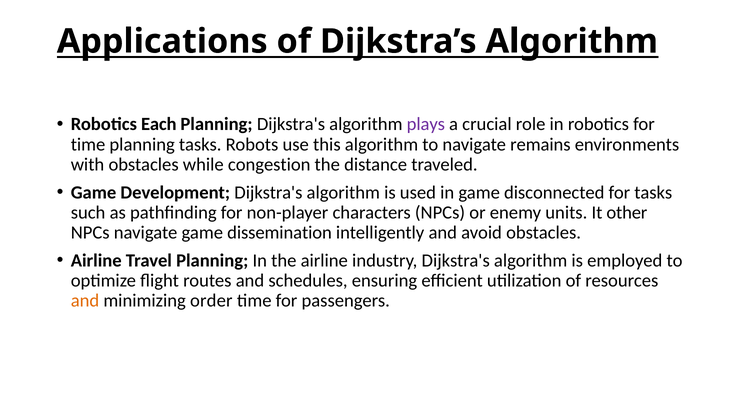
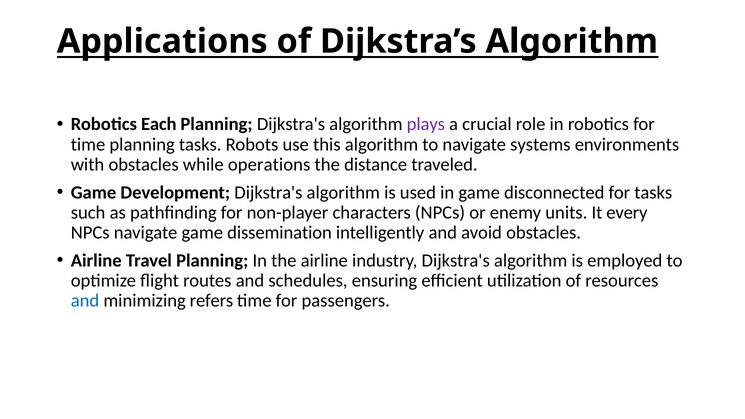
remains: remains -> systems
congestion: congestion -> operations
other: other -> every
and at (85, 301) colour: orange -> blue
order: order -> refers
